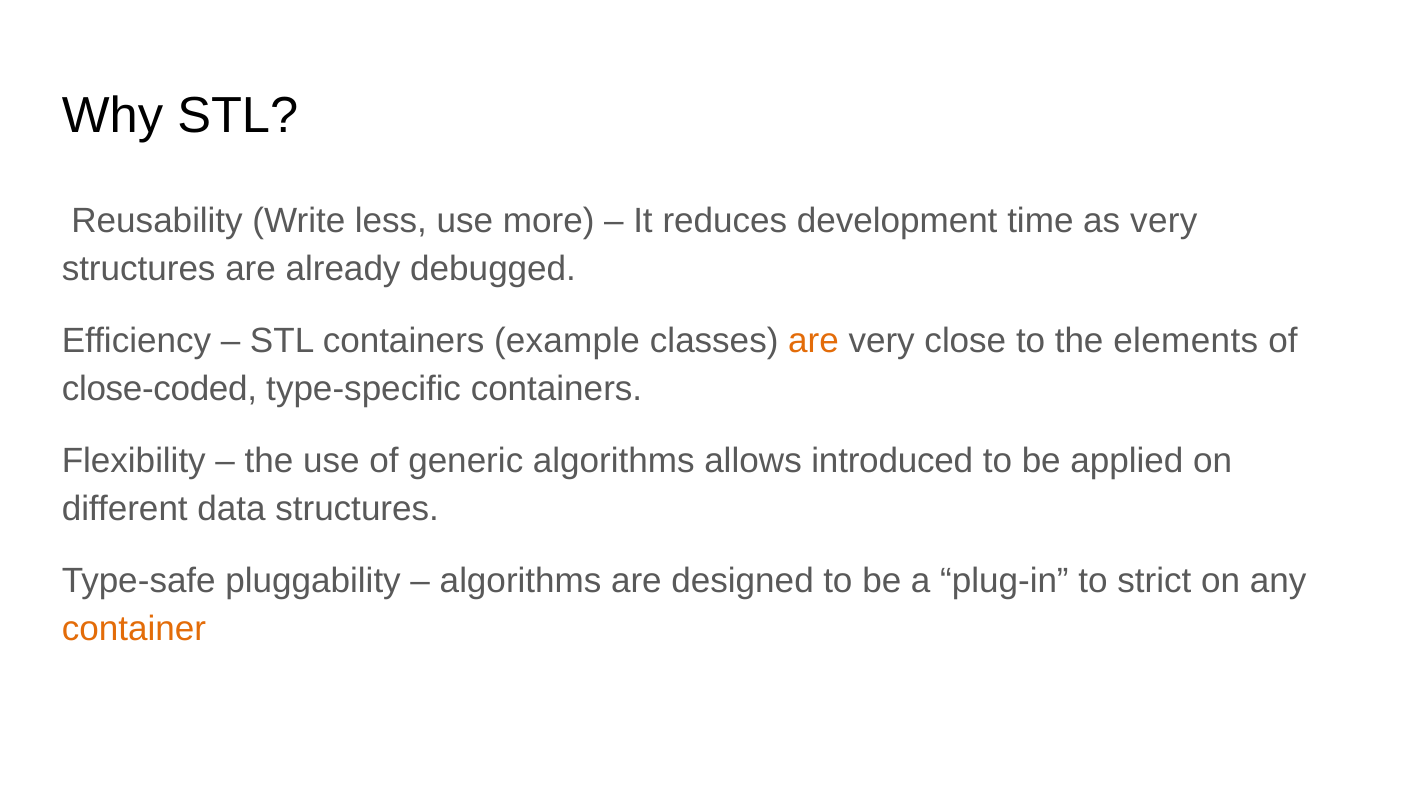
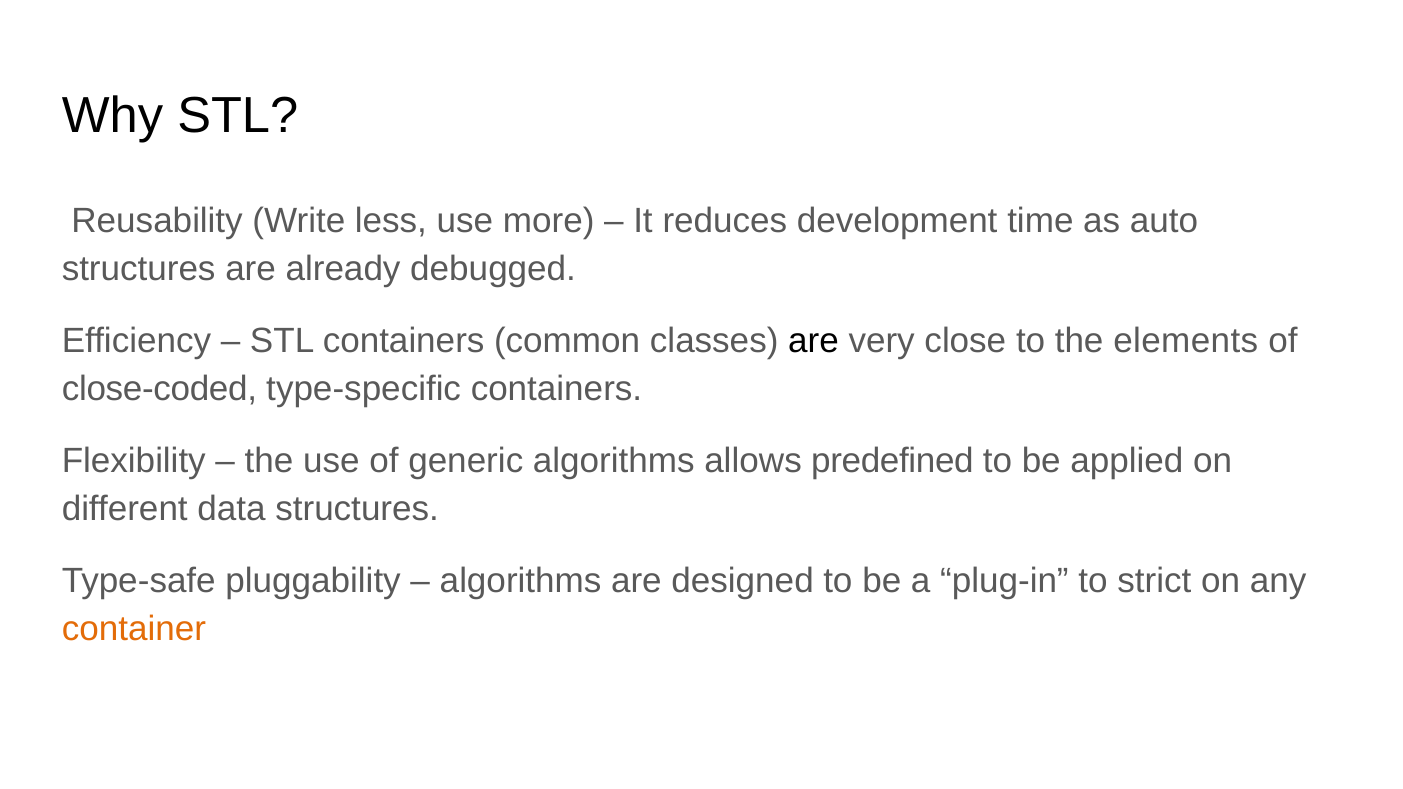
as very: very -> auto
example: example -> common
are at (813, 341) colour: orange -> black
introduced: introduced -> predefined
